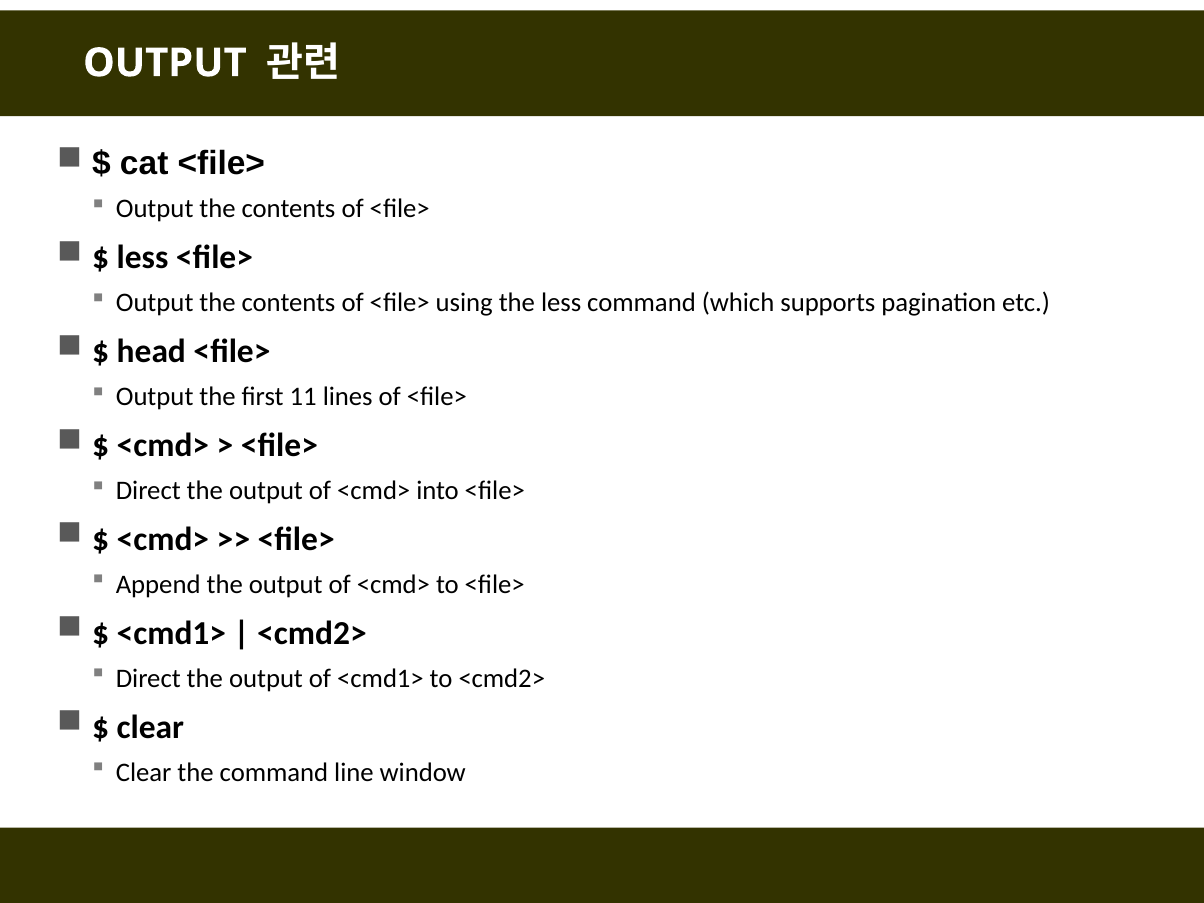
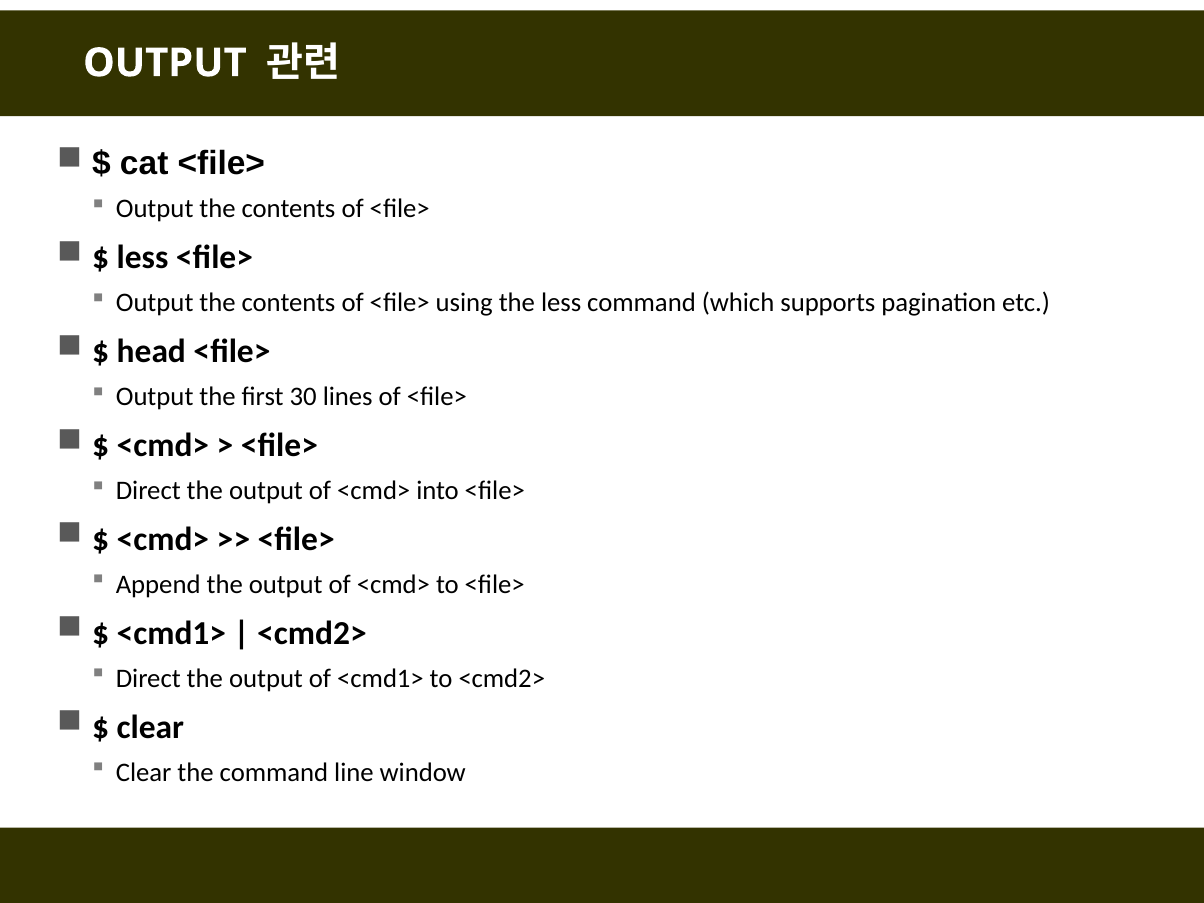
11: 11 -> 30
